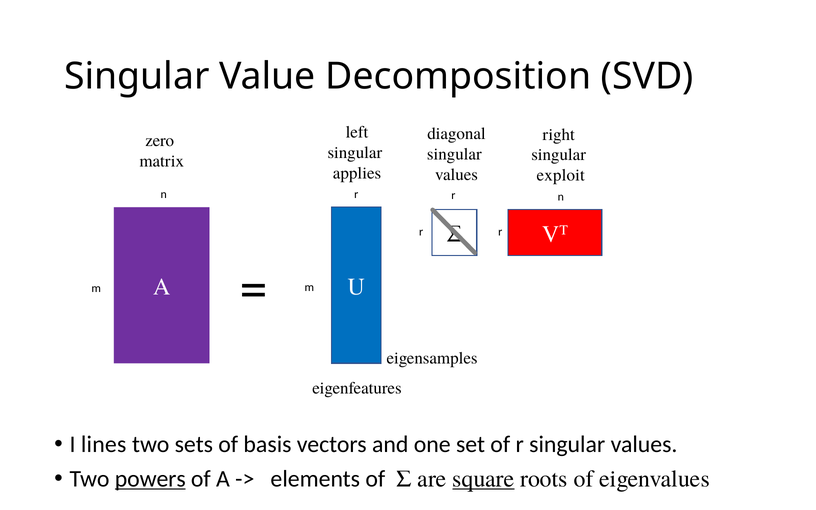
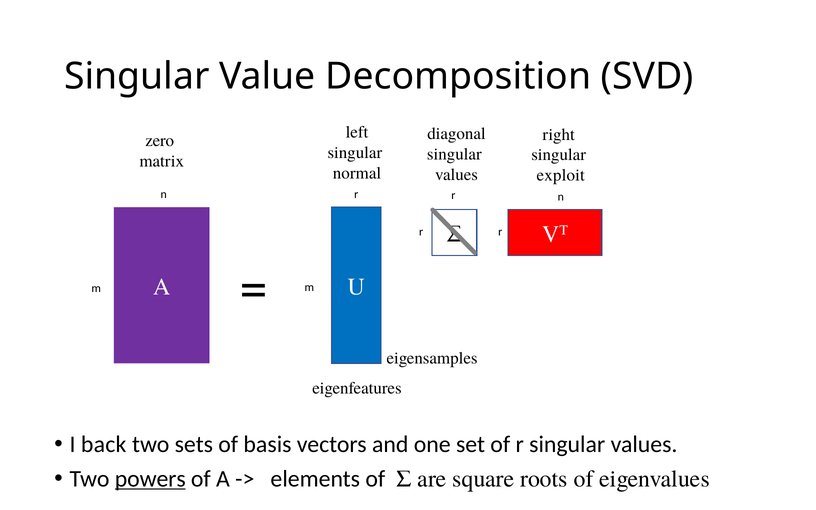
applies: applies -> normal
lines: lines -> back
square underline: present -> none
